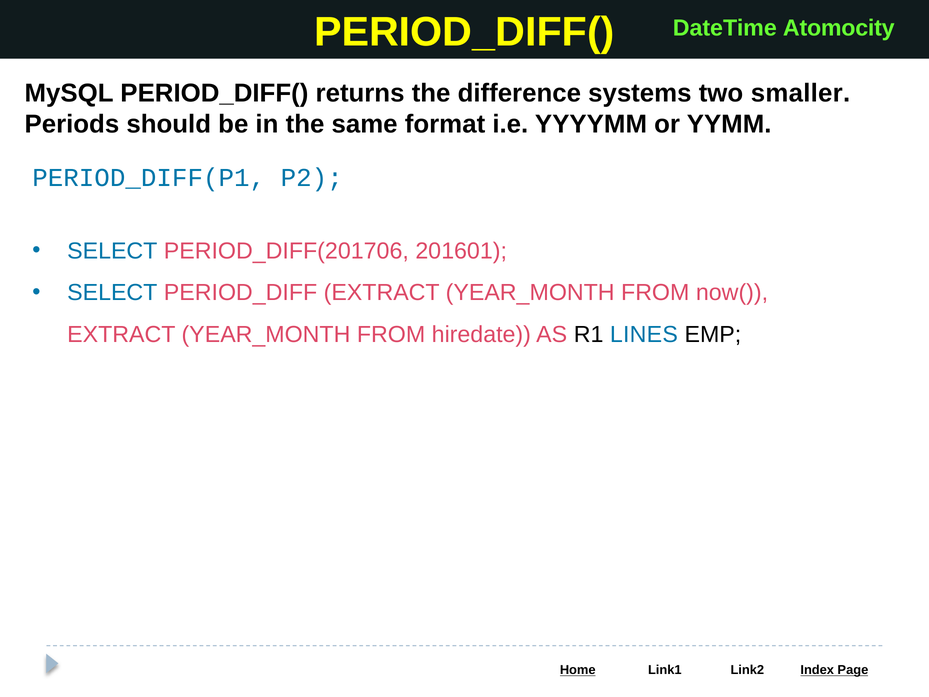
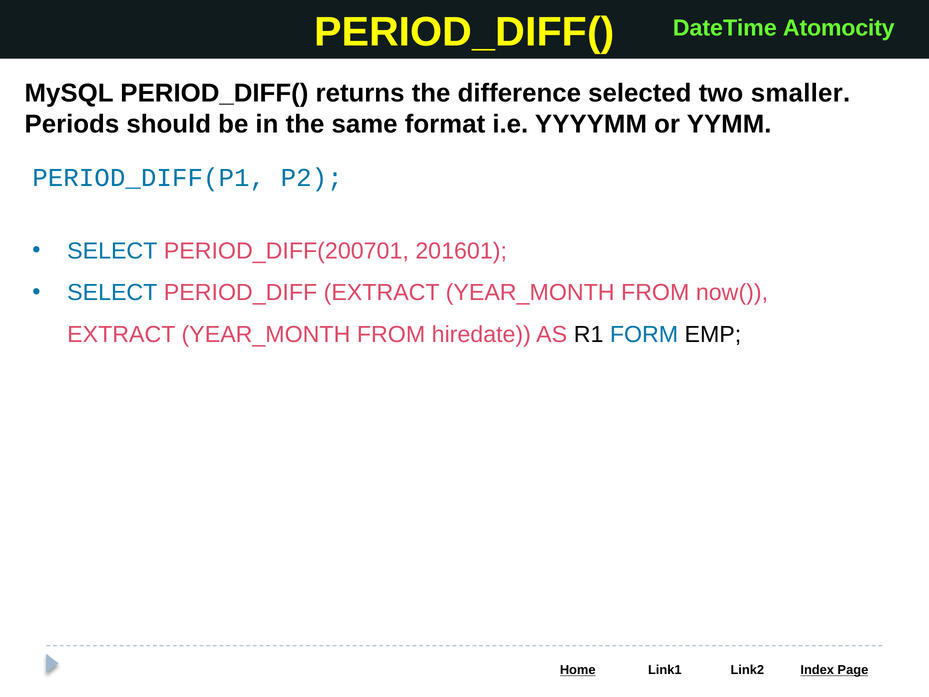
systems: systems -> selected
PERIOD_DIFF(201706: PERIOD_DIFF(201706 -> PERIOD_DIFF(200701
LINES: LINES -> FORM
